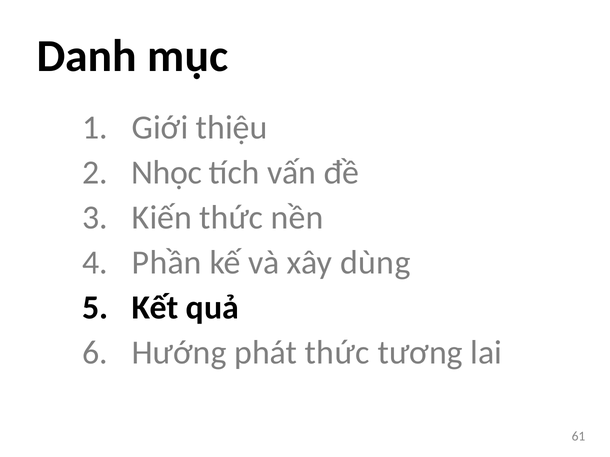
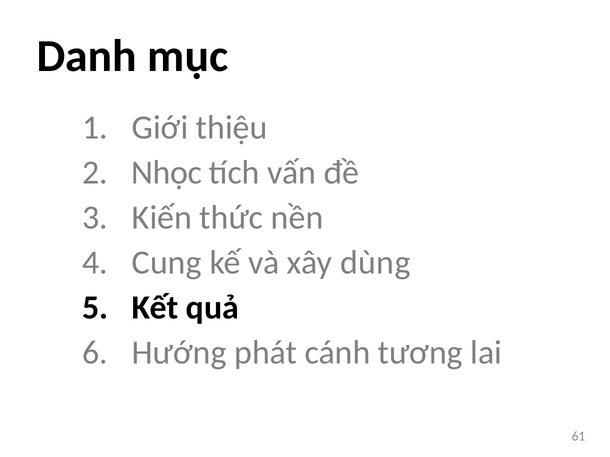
Phần: Phần -> Cung
phát thức: thức -> cánh
